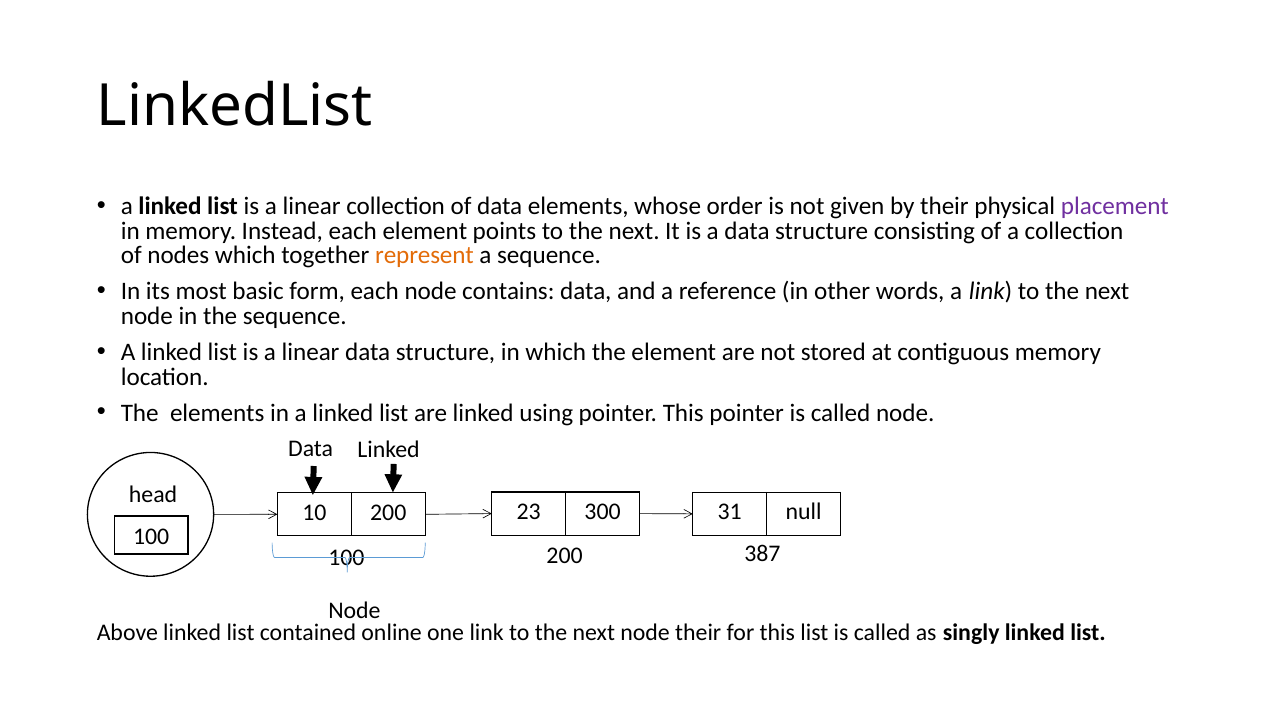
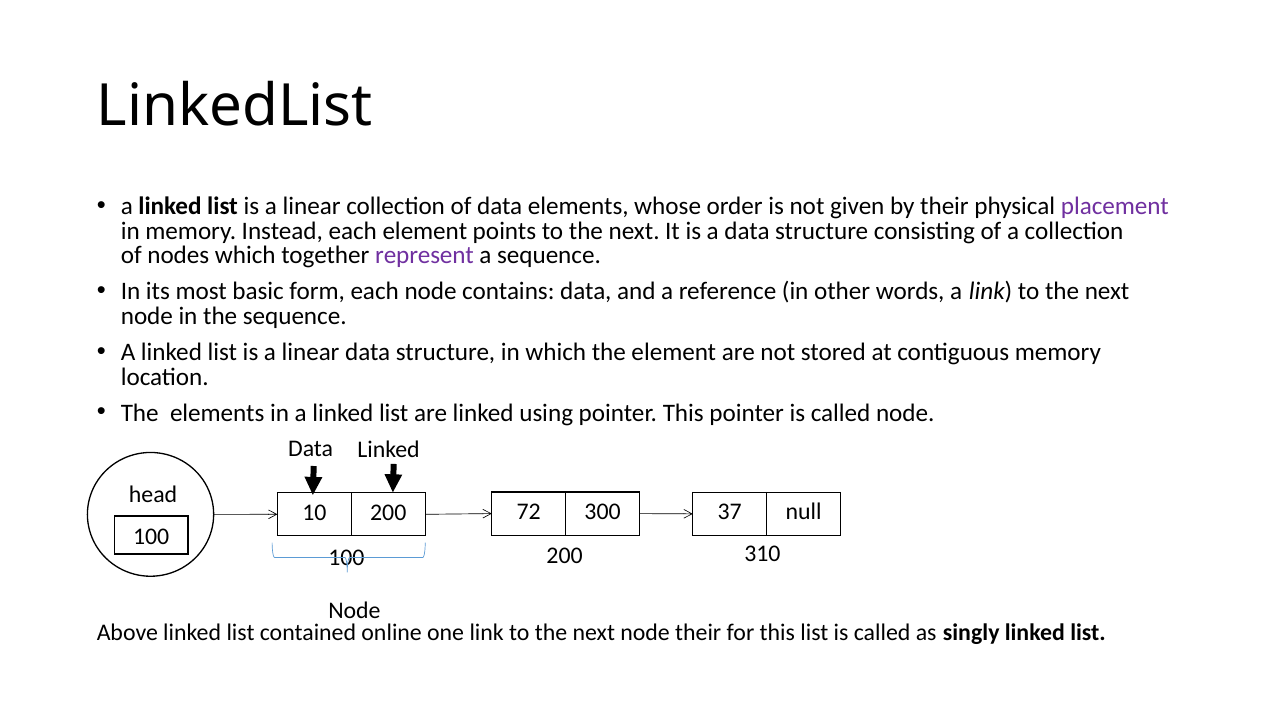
represent colour: orange -> purple
23: 23 -> 72
31: 31 -> 37
387: 387 -> 310
